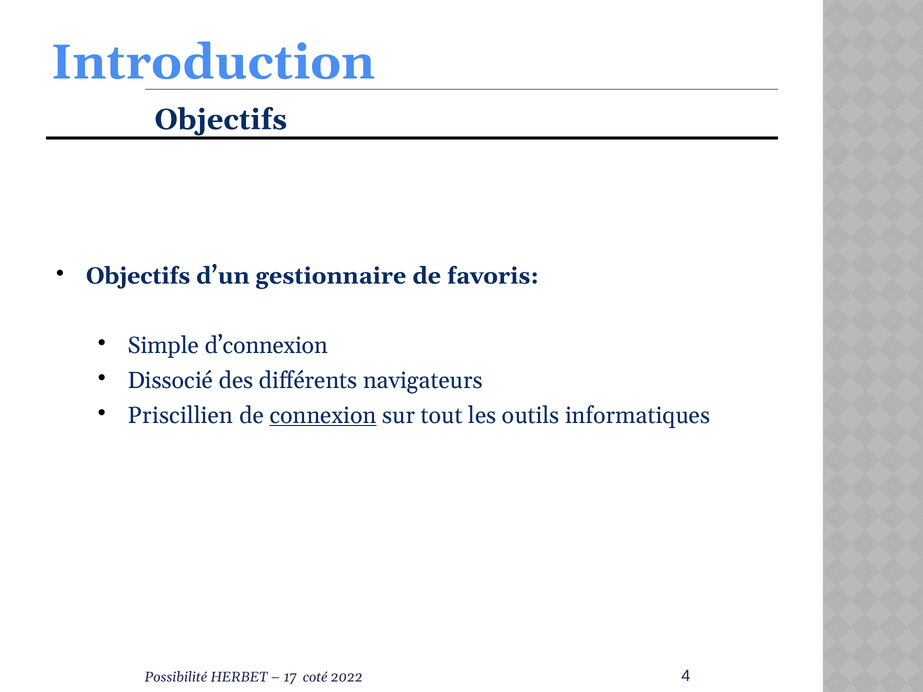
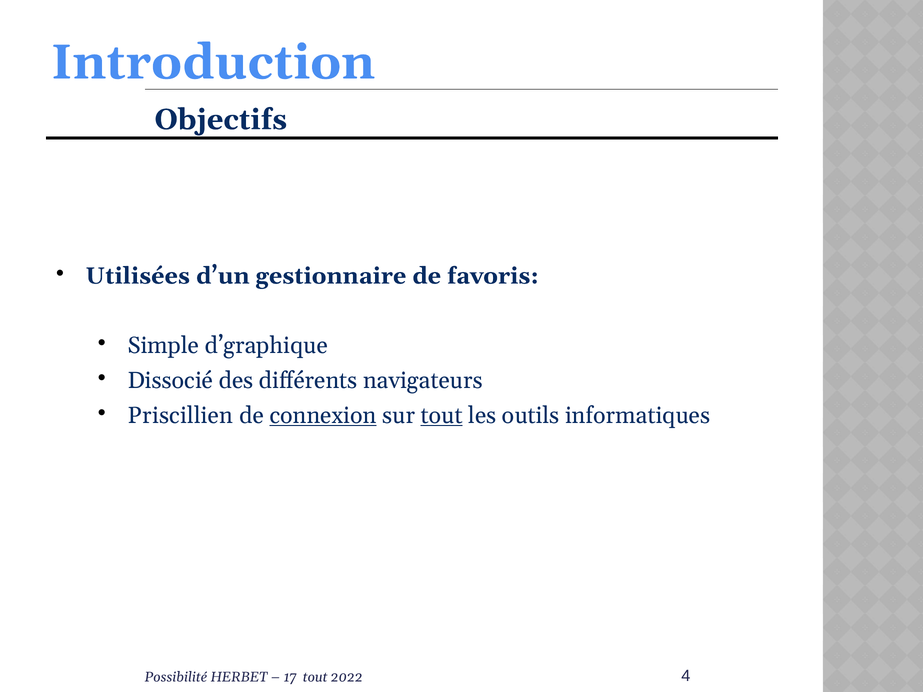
Objectifs at (138, 276): Objectifs -> Utilisées
d’connexion: d’connexion -> d’graphique
tout at (442, 416) underline: none -> present
17 coté: coté -> tout
